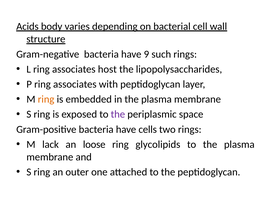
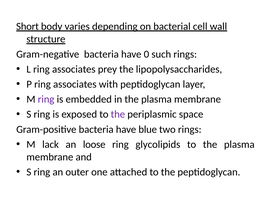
Acids: Acids -> Short
9: 9 -> 0
host: host -> prey
ring at (46, 99) colour: orange -> purple
cells: cells -> blue
